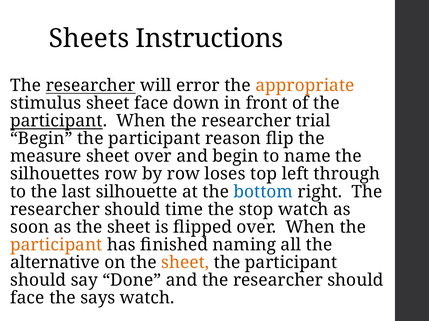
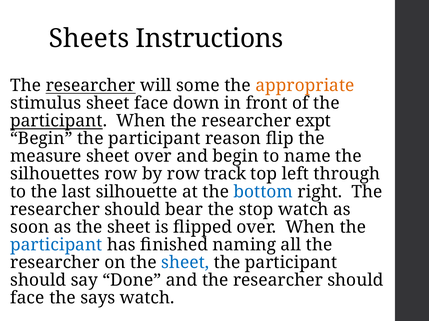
error: error -> some
trial: trial -> expt
loses: loses -> track
time: time -> bear
participant at (56, 245) colour: orange -> blue
alternative at (55, 263): alternative -> researcher
sheet at (185, 263) colour: orange -> blue
